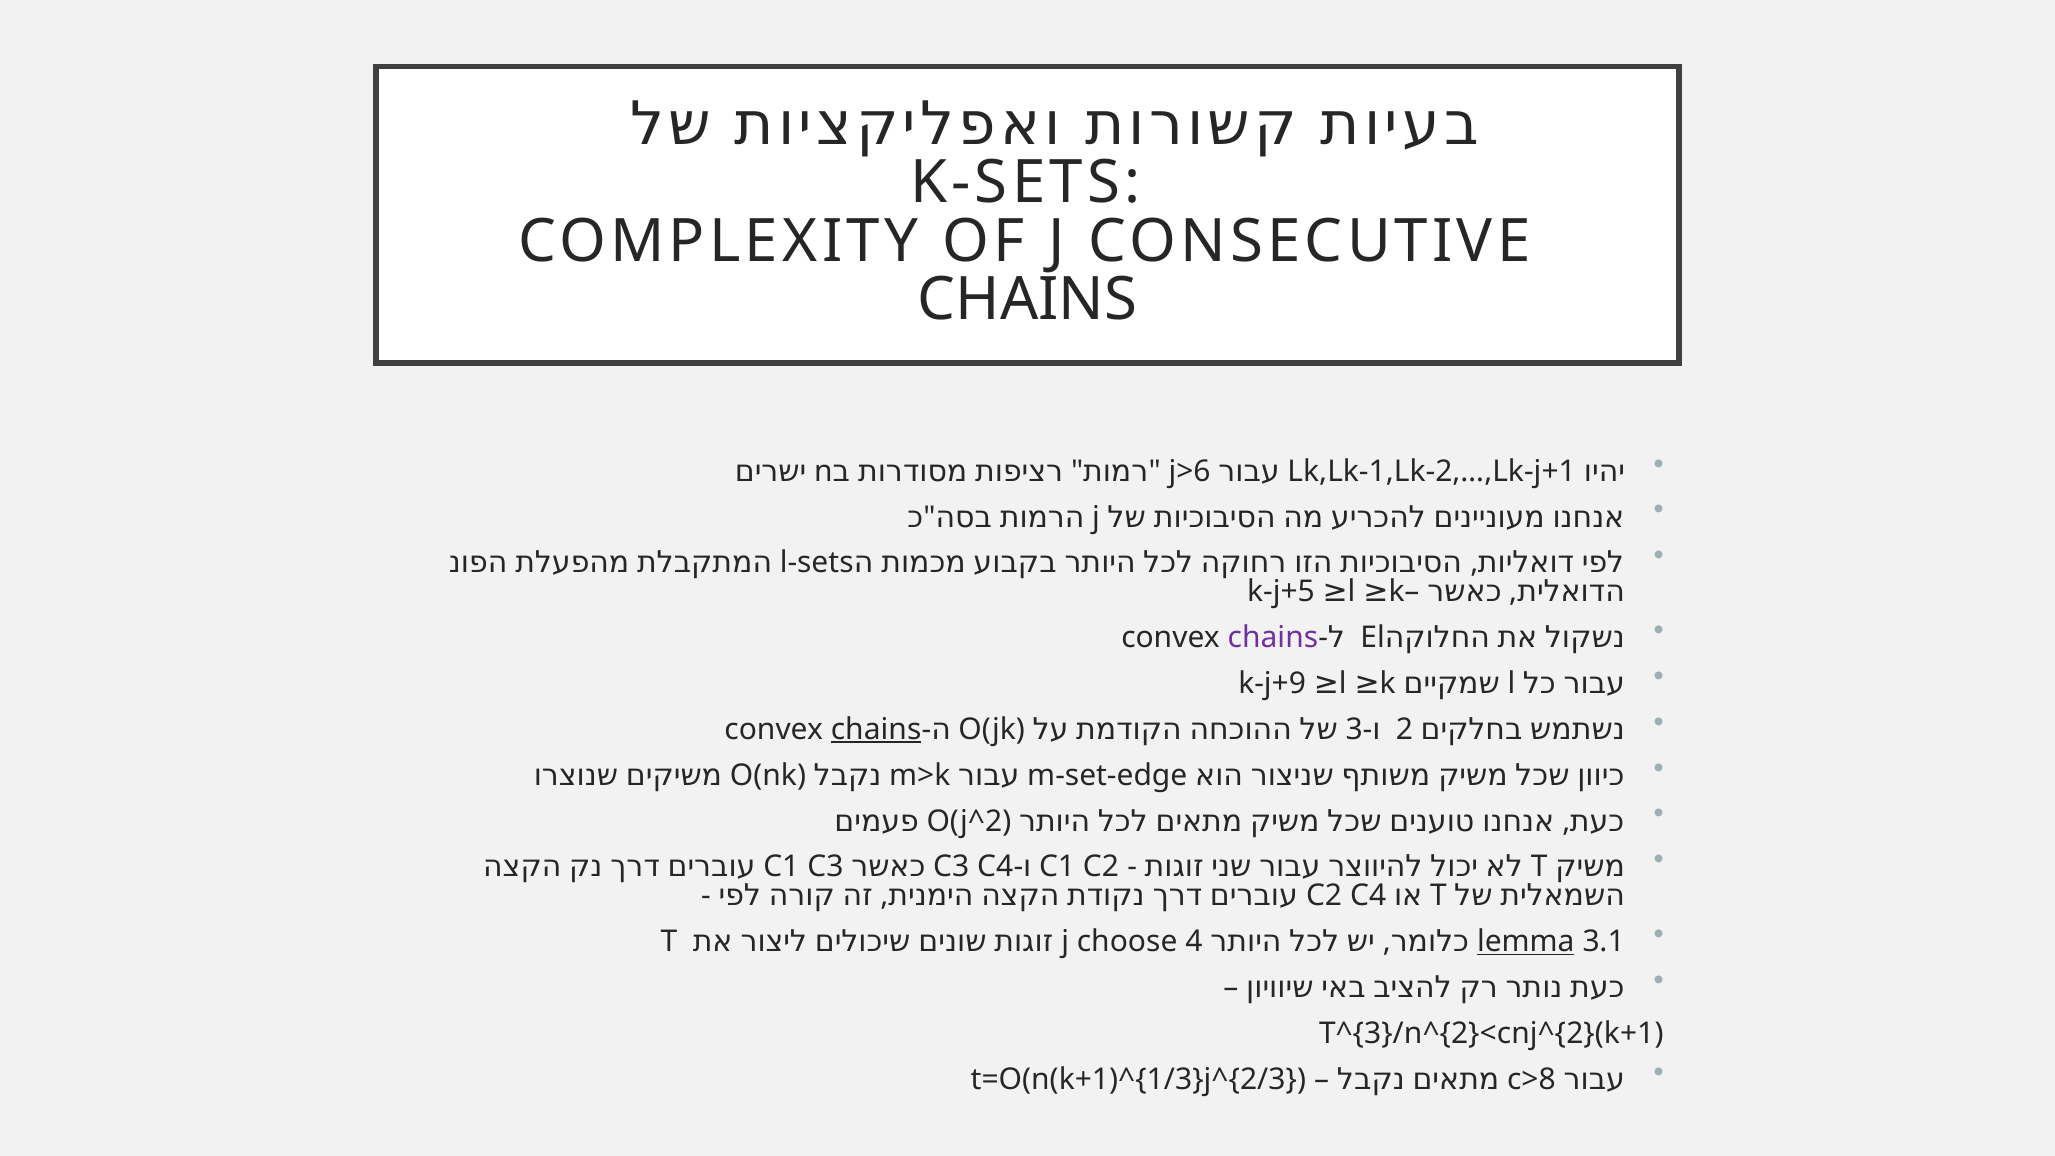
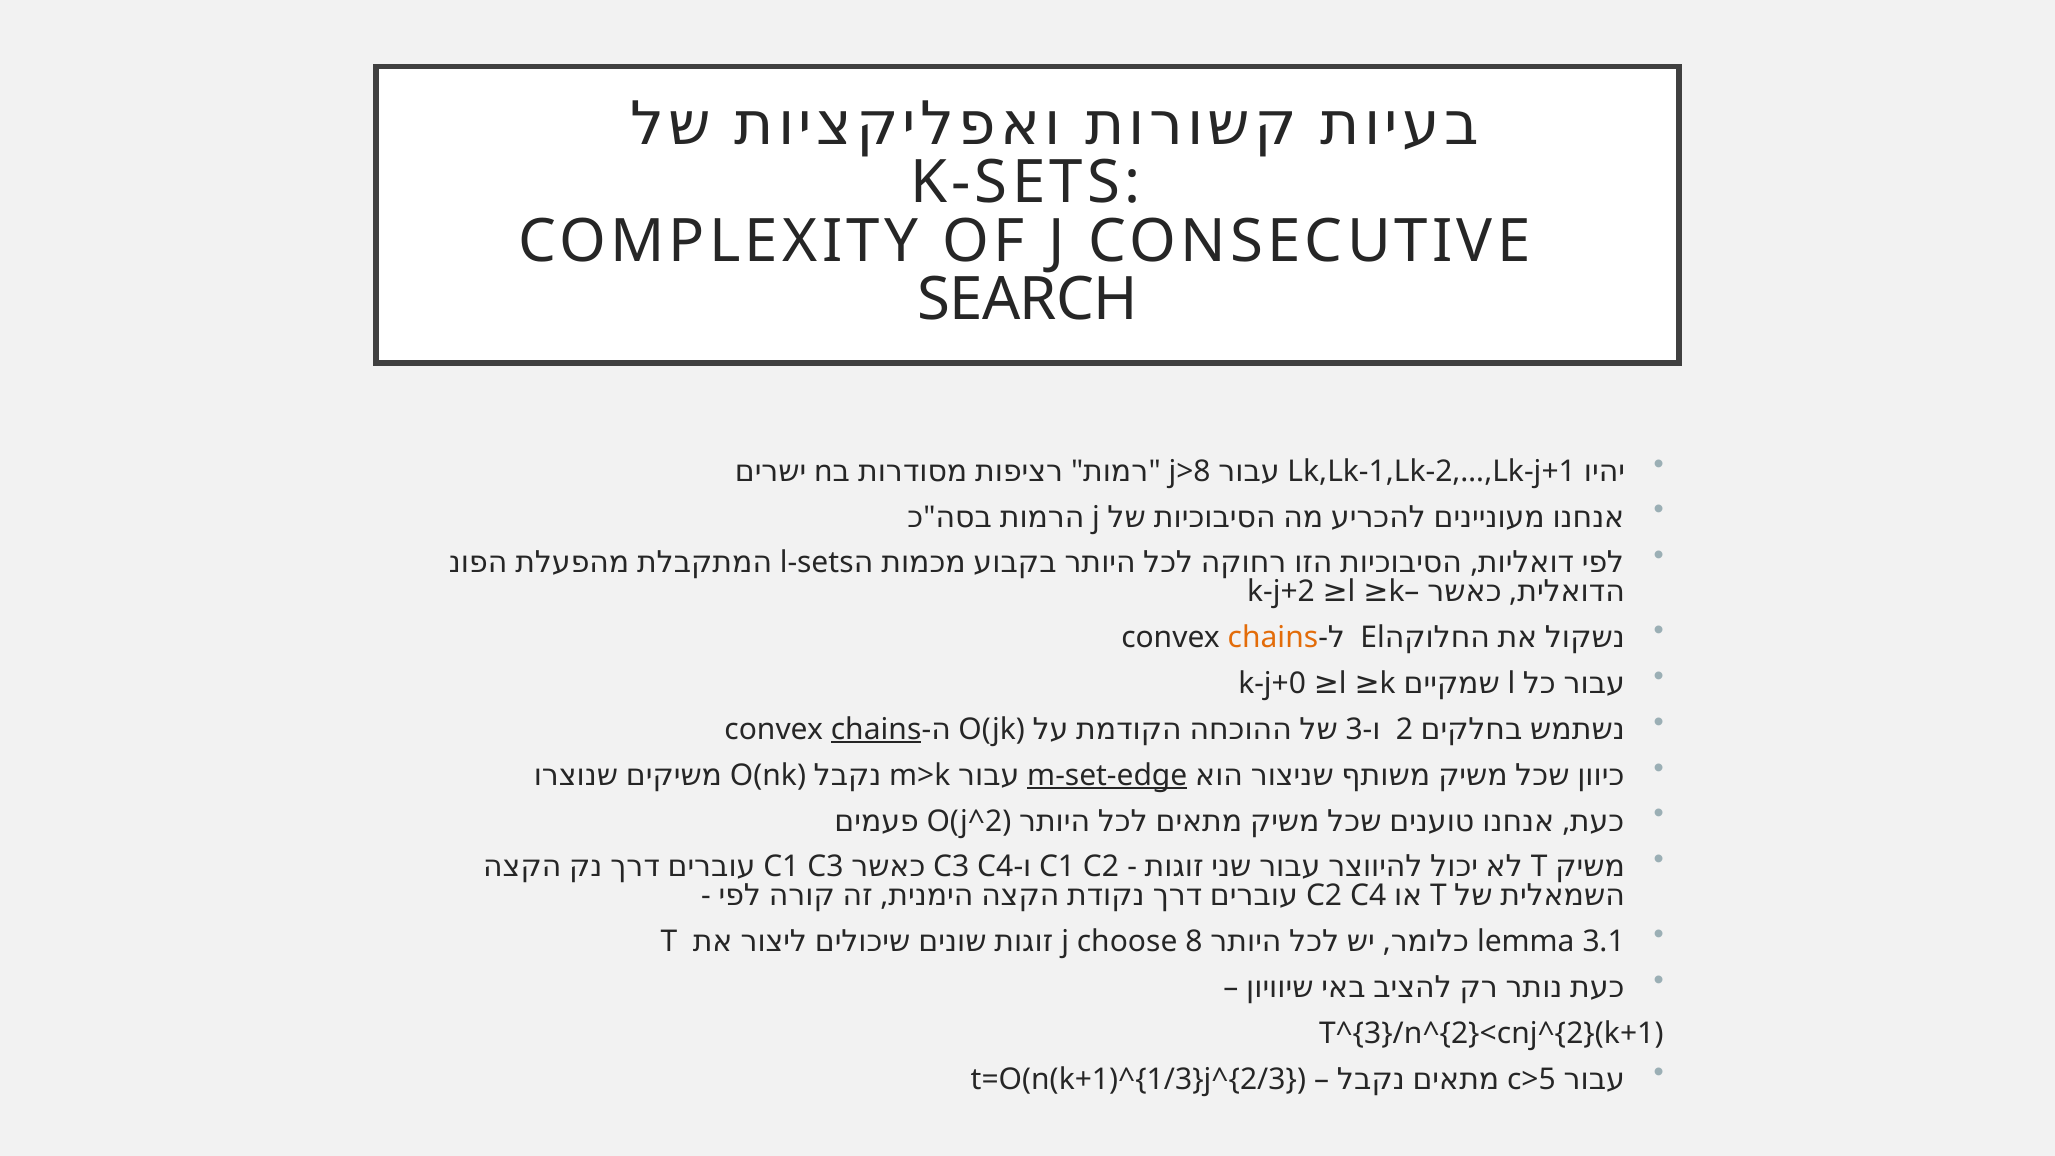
CHAINS at (1028, 300): CHAINS -> SEARCH
j>6: j>6 -> j>8
k-j+5: k-j+5 -> k-j+2
chains at (1273, 638) colour: purple -> orange
k-j+9: k-j+9 -> k-j+0
m-set-edge underline: none -> present
4: 4 -> 8
lemma underline: present -> none
c>8: c>8 -> c>5
